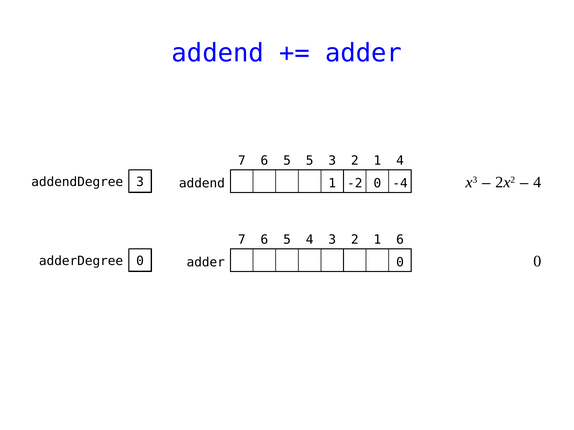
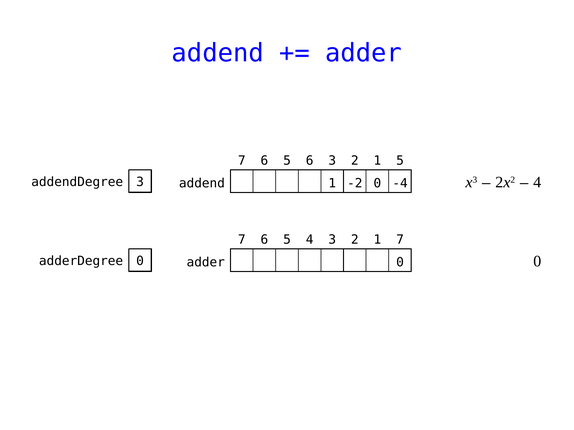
5 5: 5 -> 6
1 4: 4 -> 5
1 6: 6 -> 7
